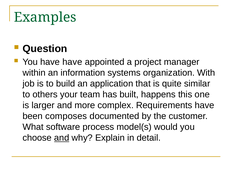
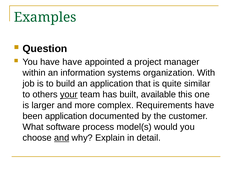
your underline: none -> present
happens: happens -> available
been composes: composes -> application
